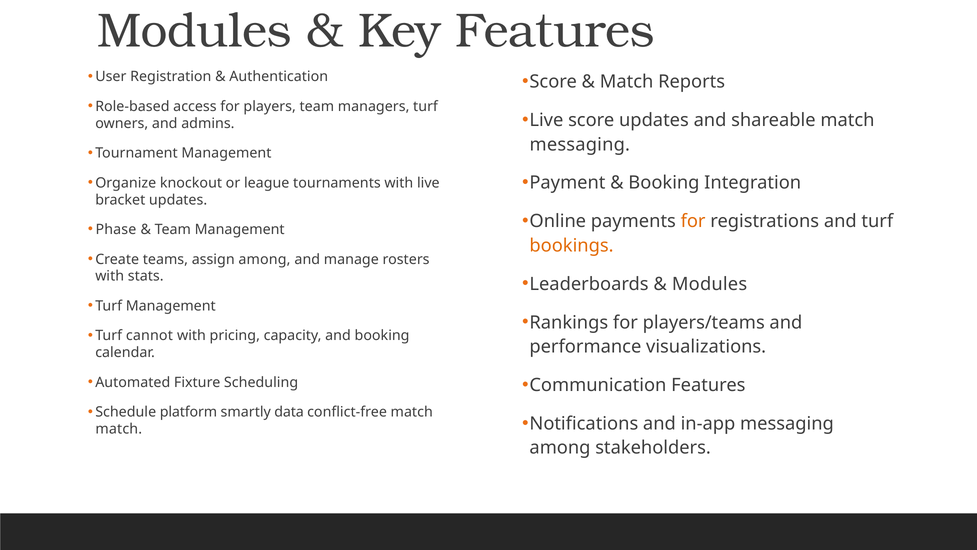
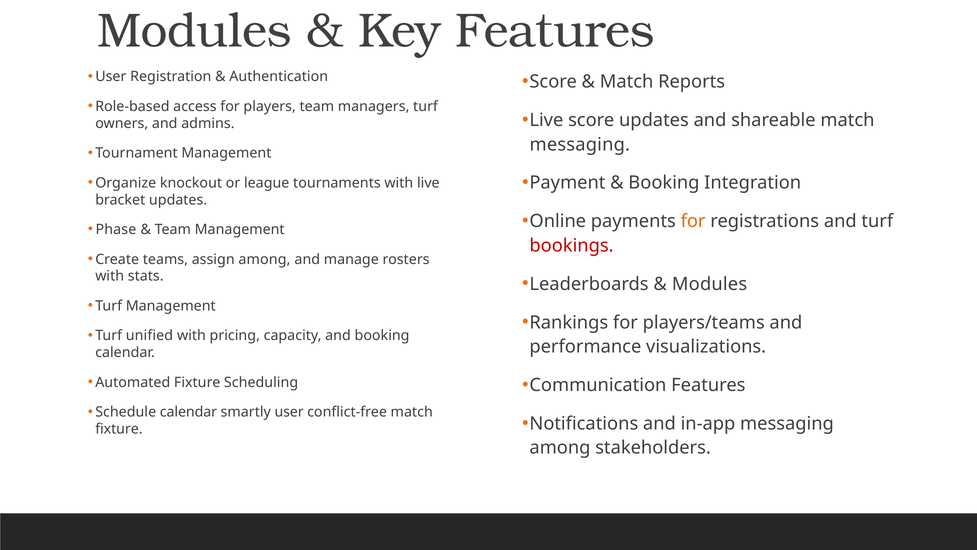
bookings colour: orange -> red
cannot: cannot -> unified
Schedule platform: platform -> calendar
smartly data: data -> user
match at (119, 429): match -> fixture
